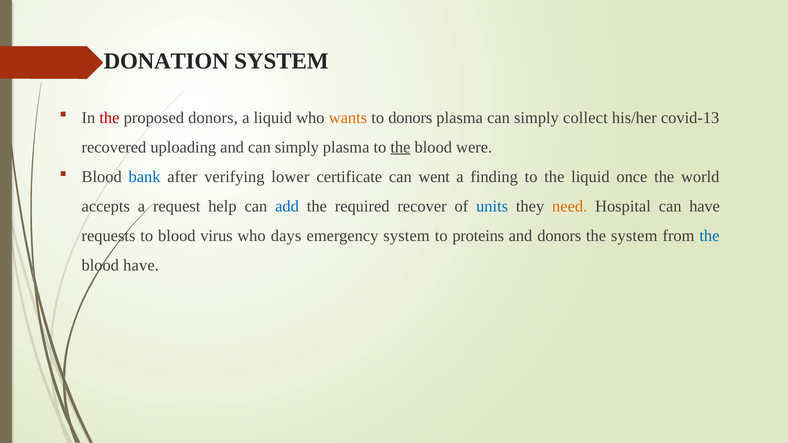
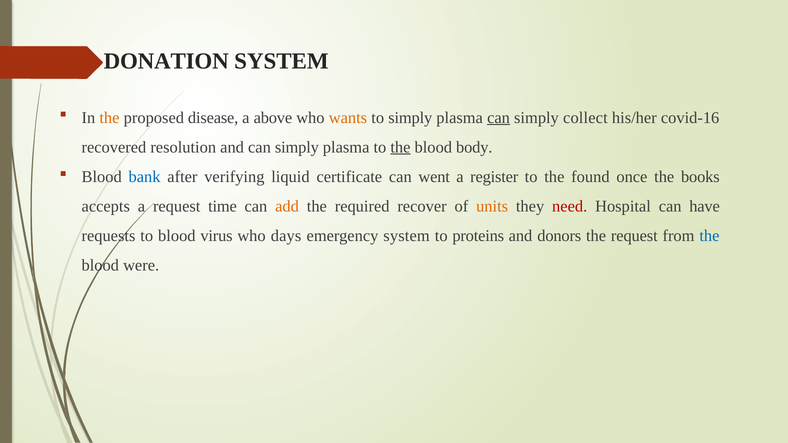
the at (109, 118) colour: red -> orange
proposed donors: donors -> disease
a liquid: liquid -> above
to donors: donors -> simply
can at (499, 118) underline: none -> present
covid-13: covid-13 -> covid-16
uploading: uploading -> resolution
were: were -> body
lower: lower -> liquid
finding: finding -> register
the liquid: liquid -> found
world: world -> books
help: help -> time
add colour: blue -> orange
units colour: blue -> orange
need colour: orange -> red
the system: system -> request
blood have: have -> were
